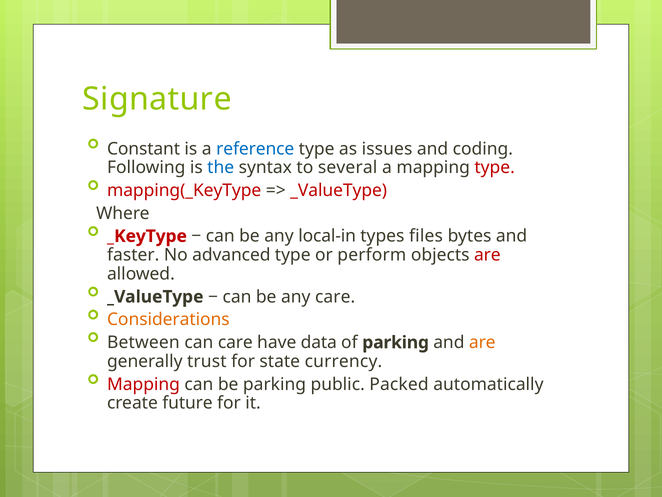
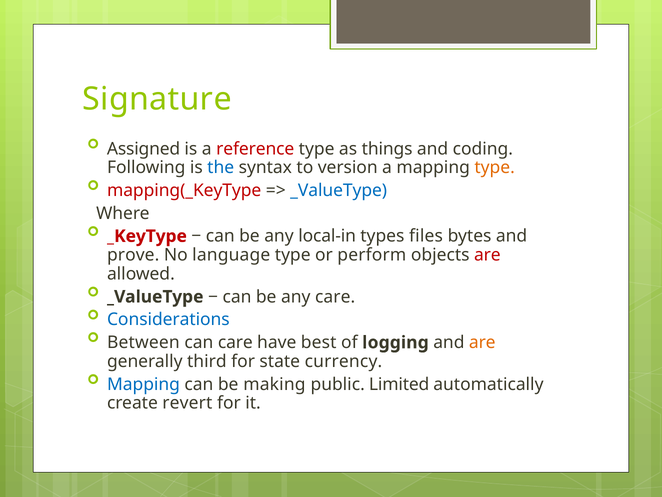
Constant: Constant -> Assigned
reference colour: blue -> red
issues: issues -> things
several: several -> version
type at (495, 167) colour: red -> orange
_ValueType at (339, 190) colour: red -> blue
faster: faster -> prove
advanced: advanced -> language
Considerations colour: orange -> blue
data: data -> best
of parking: parking -> logging
trust: trust -> third
Mapping at (143, 384) colour: red -> blue
be parking: parking -> making
Packed: Packed -> Limited
future: future -> revert
